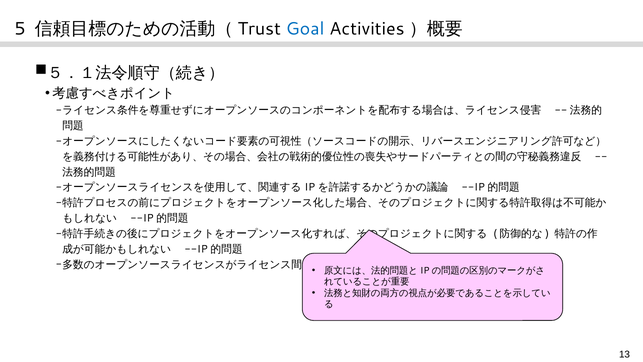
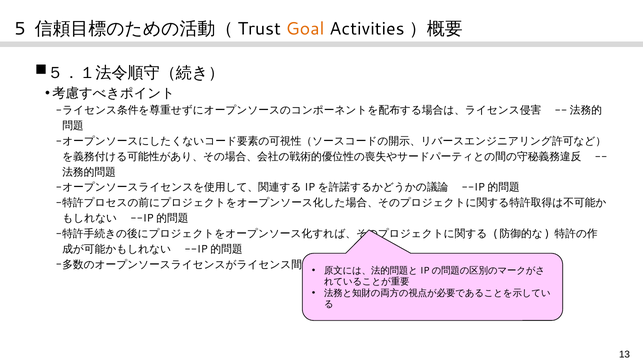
Goal colour: blue -> orange
